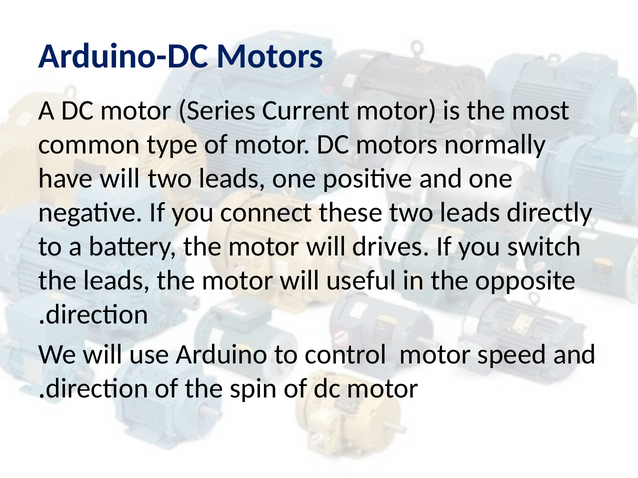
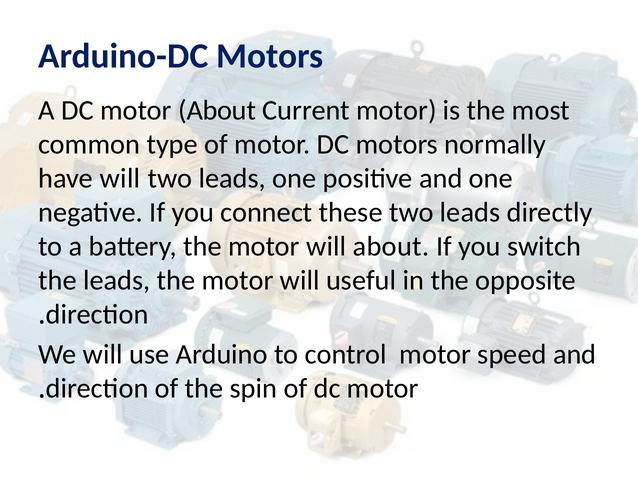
motor Series: Series -> About
will drives: drives -> about
